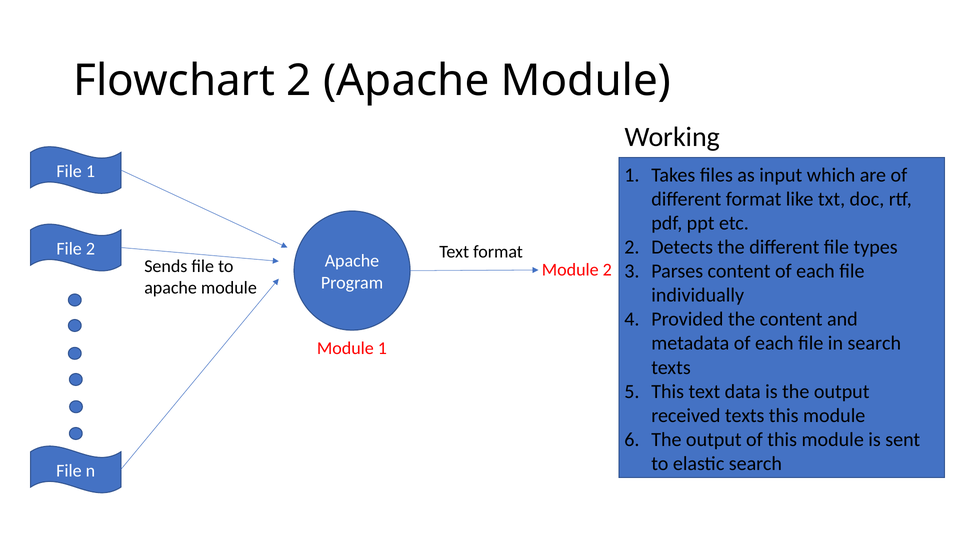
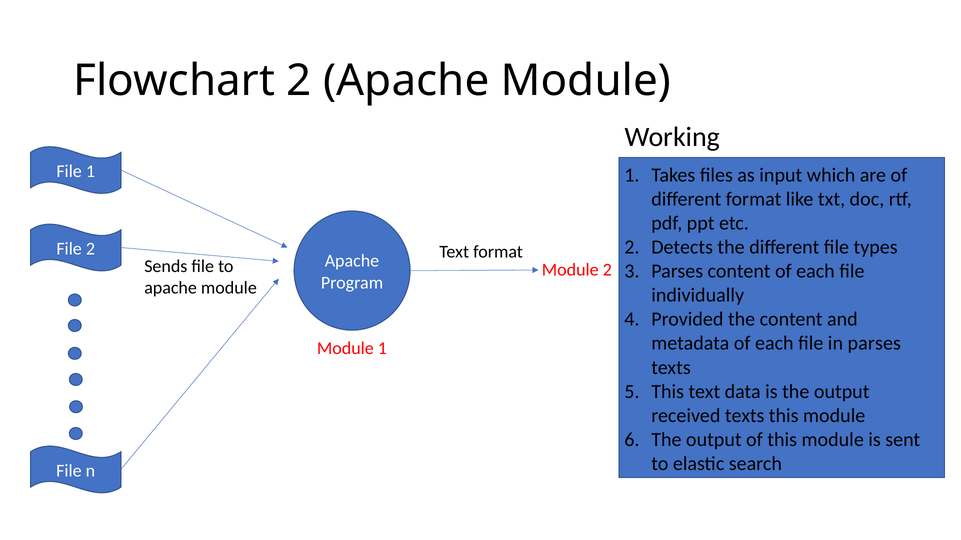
in search: search -> parses
